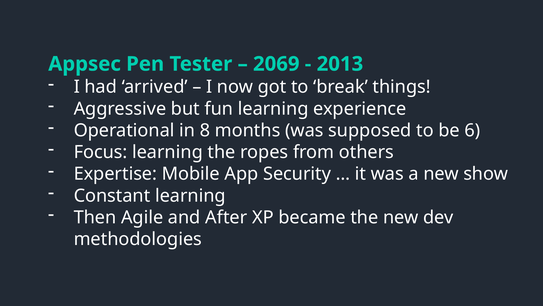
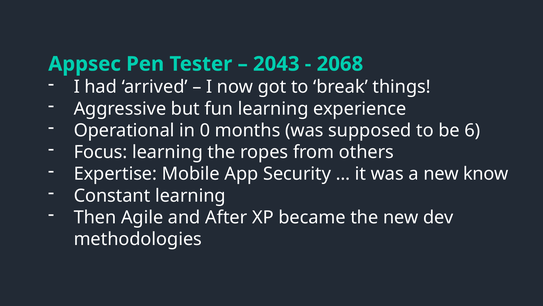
2069: 2069 -> 2043
2013: 2013 -> 2068
8: 8 -> 0
show: show -> know
